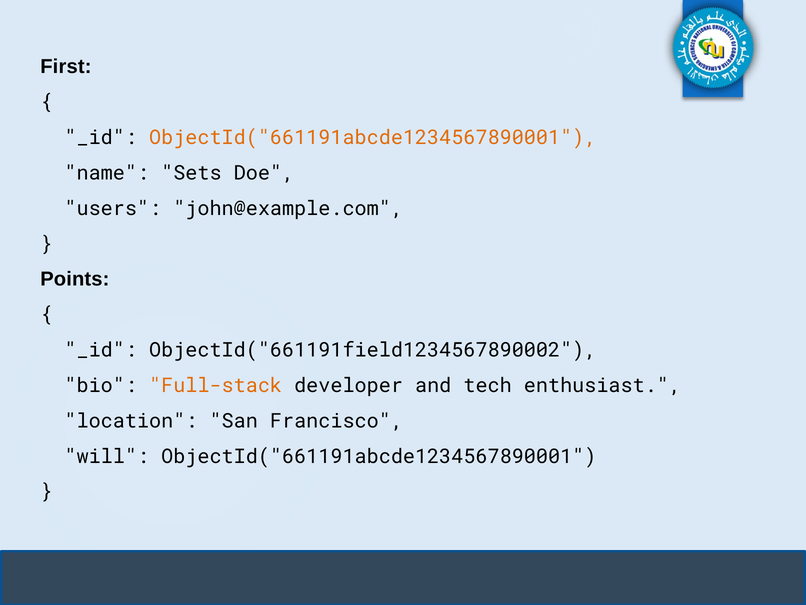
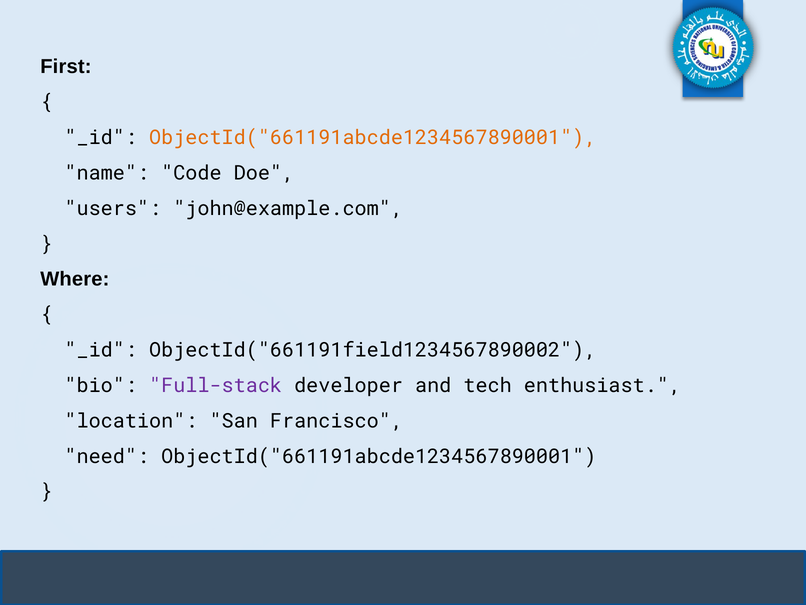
Sets: Sets -> Code
Points: Points -> Where
Full-stack colour: orange -> purple
will: will -> need
